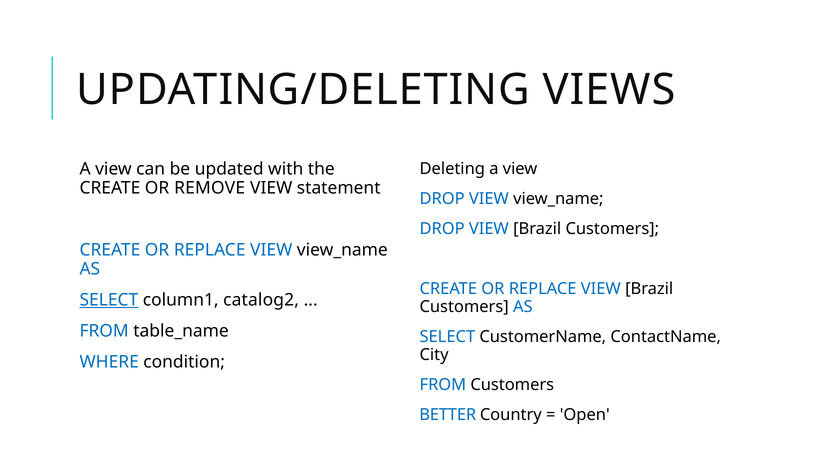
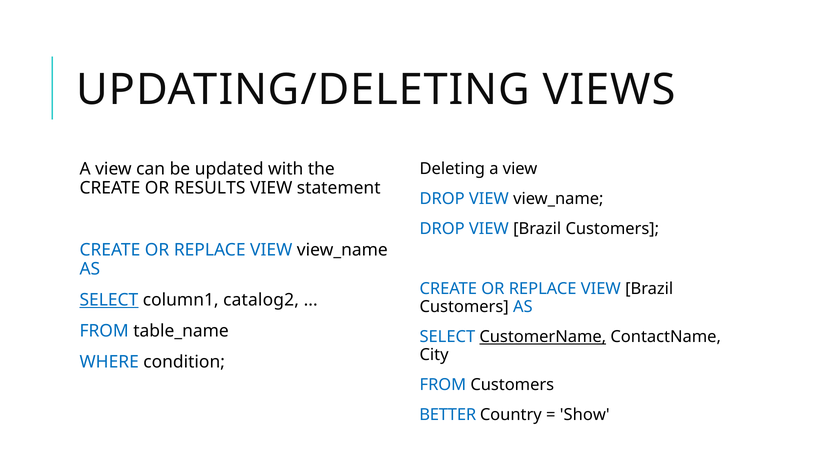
REMOVE: REMOVE -> RESULTS
CustomerName underline: none -> present
Open: Open -> Show
